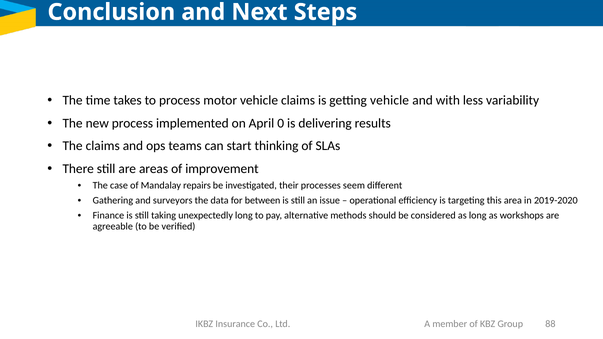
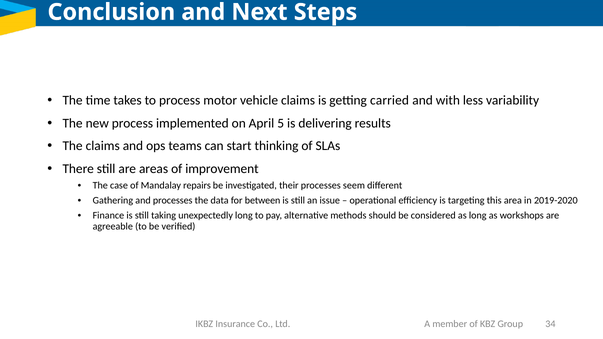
getting vehicle: vehicle -> carried
0: 0 -> 5
and surveyors: surveyors -> processes
88: 88 -> 34
